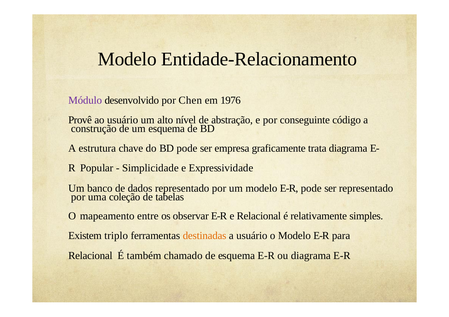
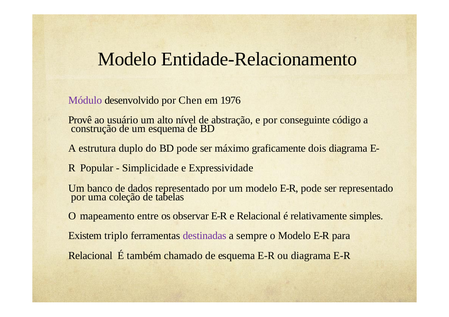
chave: chave -> duplo
empresa: empresa -> máximo
trata: trata -> dois
destinadas colour: orange -> purple
a usuário: usuário -> sempre
